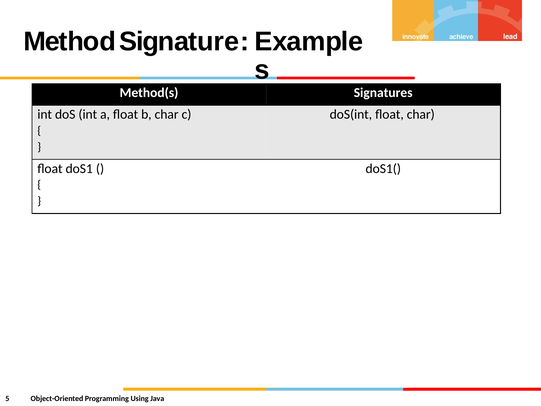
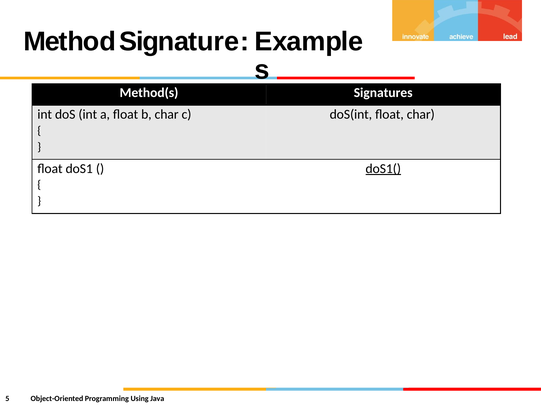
doS1( underline: none -> present
